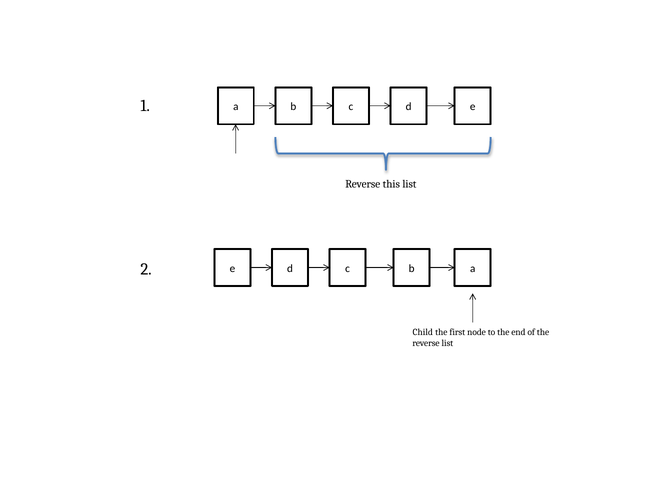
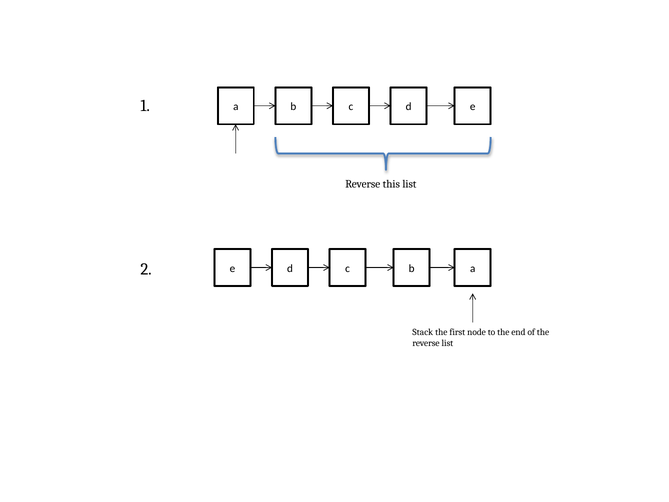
Child: Child -> Stack
